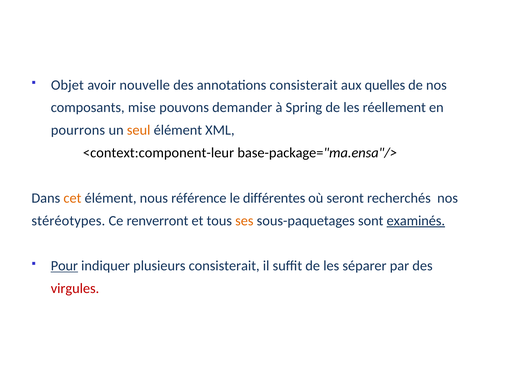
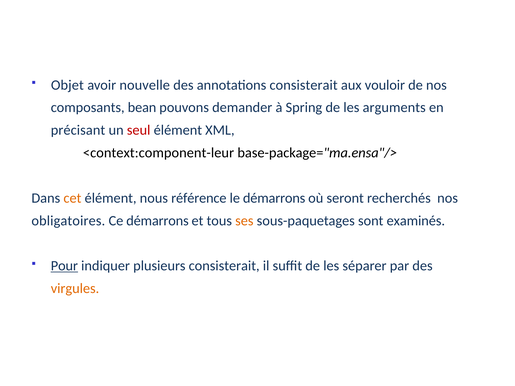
quelles: quelles -> vouloir
mise: mise -> bean
réellement: réellement -> arguments
pourrons: pourrons -> précisant
seul colour: orange -> red
le différentes: différentes -> démarrons
stéréotypes: stéréotypes -> obligatoires
Ce renverront: renverront -> démarrons
examinés underline: present -> none
virgules colour: red -> orange
